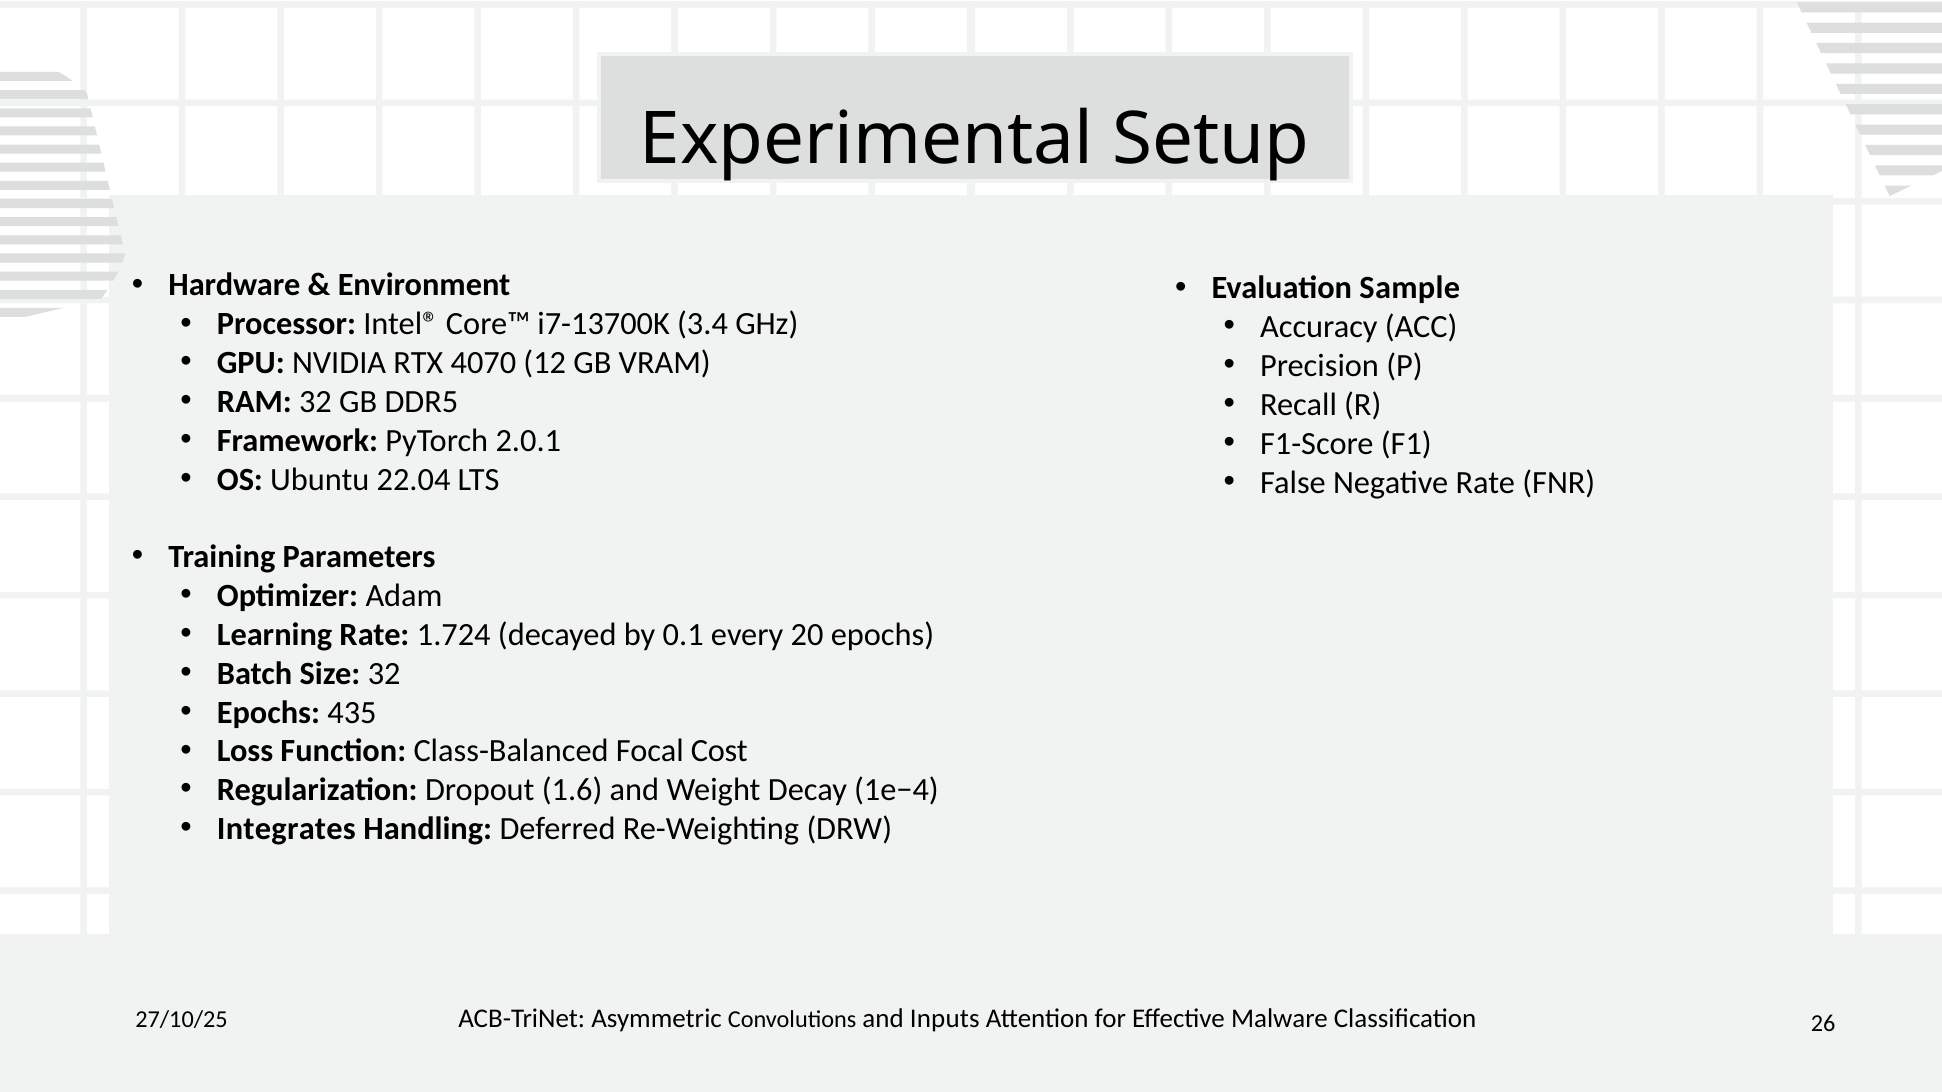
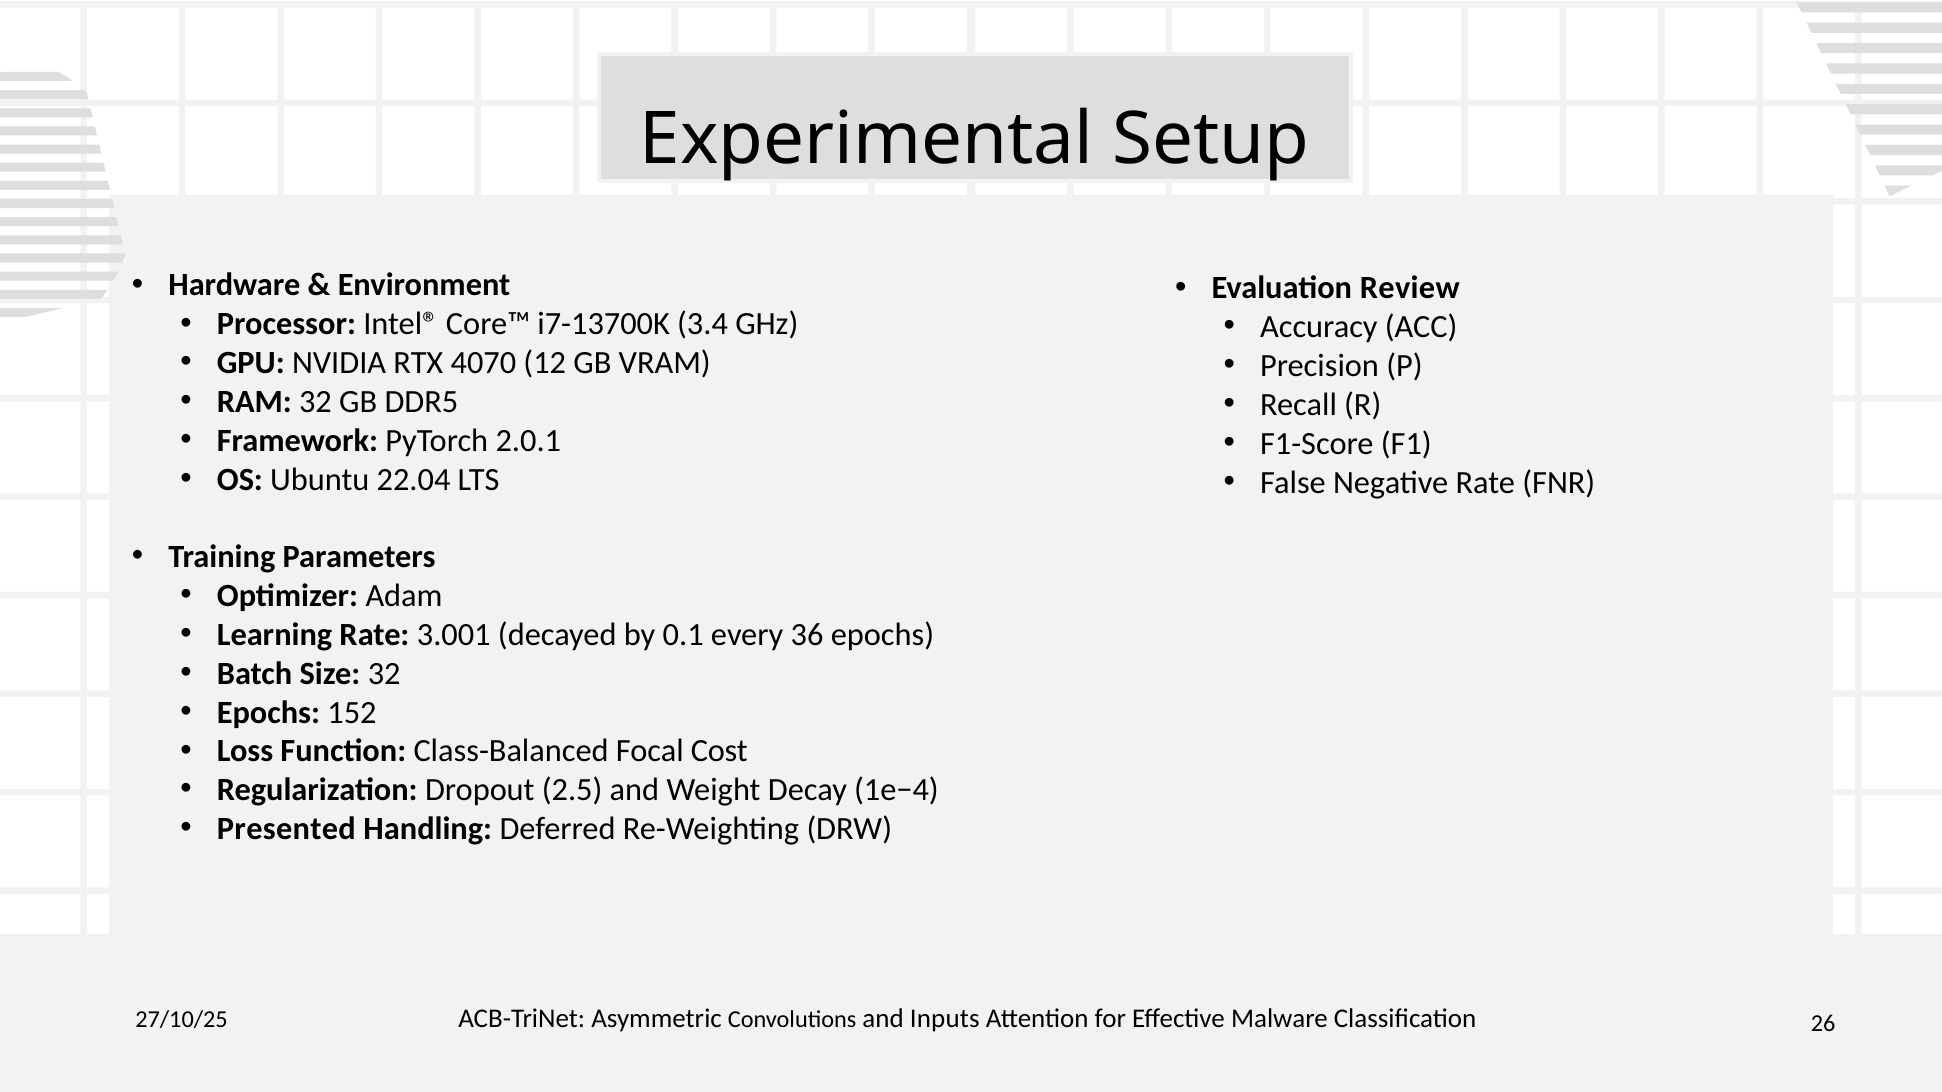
Sample: Sample -> Review
1.724: 1.724 -> 3.001
20: 20 -> 36
435: 435 -> 152
1.6: 1.6 -> 2.5
Integrates: Integrates -> Presented
